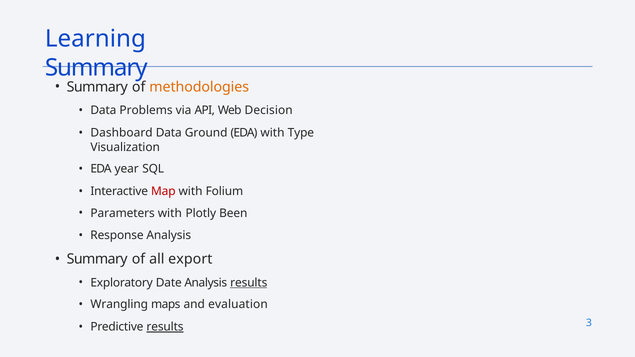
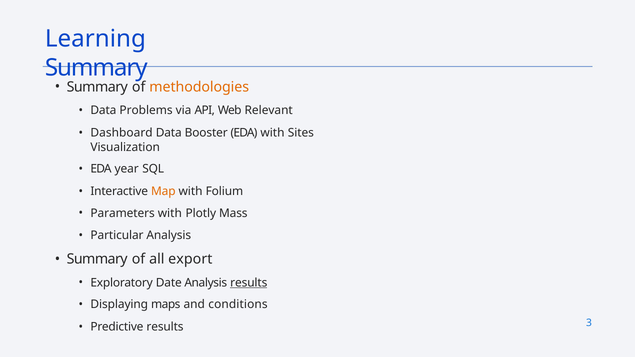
Decision: Decision -> Relevant
Ground: Ground -> Booster
Type: Type -> Sites
Map colour: red -> orange
Been: Been -> Mass
Response: Response -> Particular
Wrangling: Wrangling -> Displaying
evaluation: evaluation -> conditions
results at (165, 327) underline: present -> none
